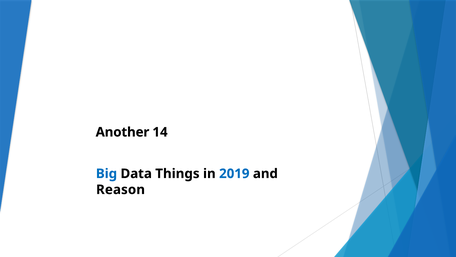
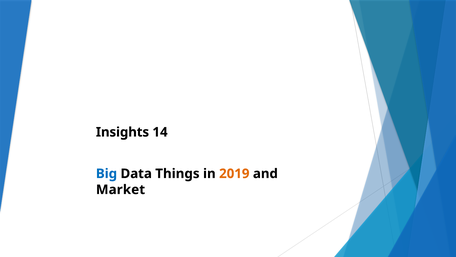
Another: Another -> Insights
2019 colour: blue -> orange
Reason: Reason -> Market
